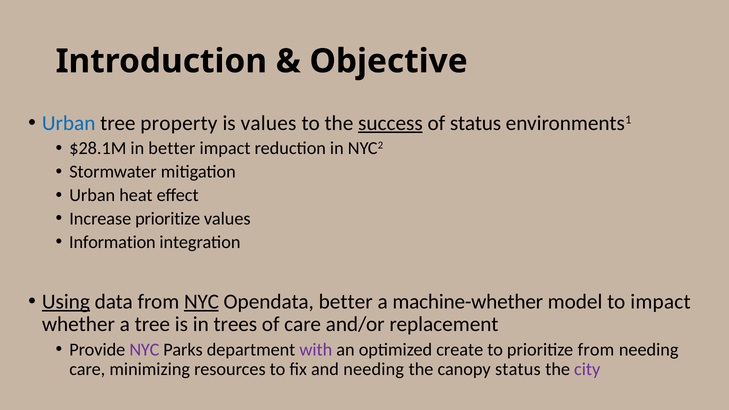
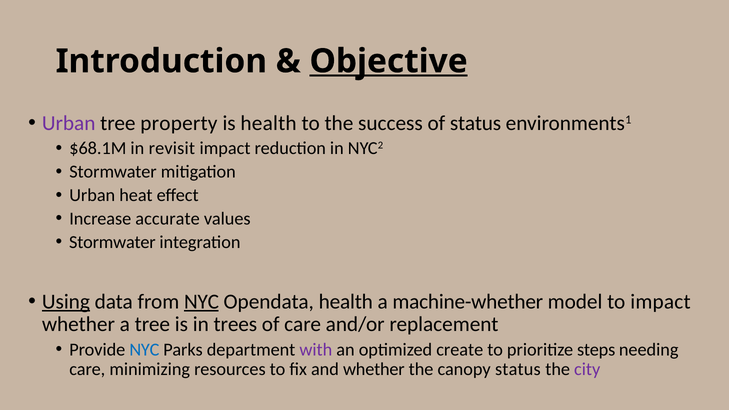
Objective underline: none -> present
Urban at (69, 123) colour: blue -> purple
is values: values -> health
success underline: present -> none
$28.1M: $28.1M -> $68.1M
in better: better -> revisit
Increase prioritize: prioritize -> accurate
Information at (112, 242): Information -> Stormwater
Opendata better: better -> health
NYC at (144, 350) colour: purple -> blue
prioritize from: from -> steps
and needing: needing -> whether
